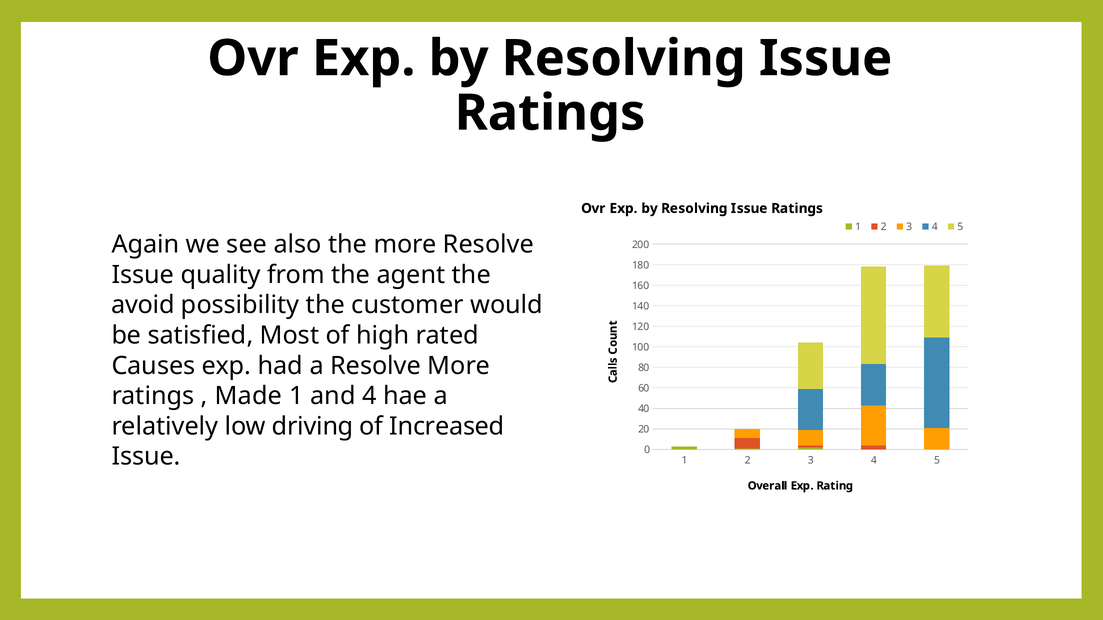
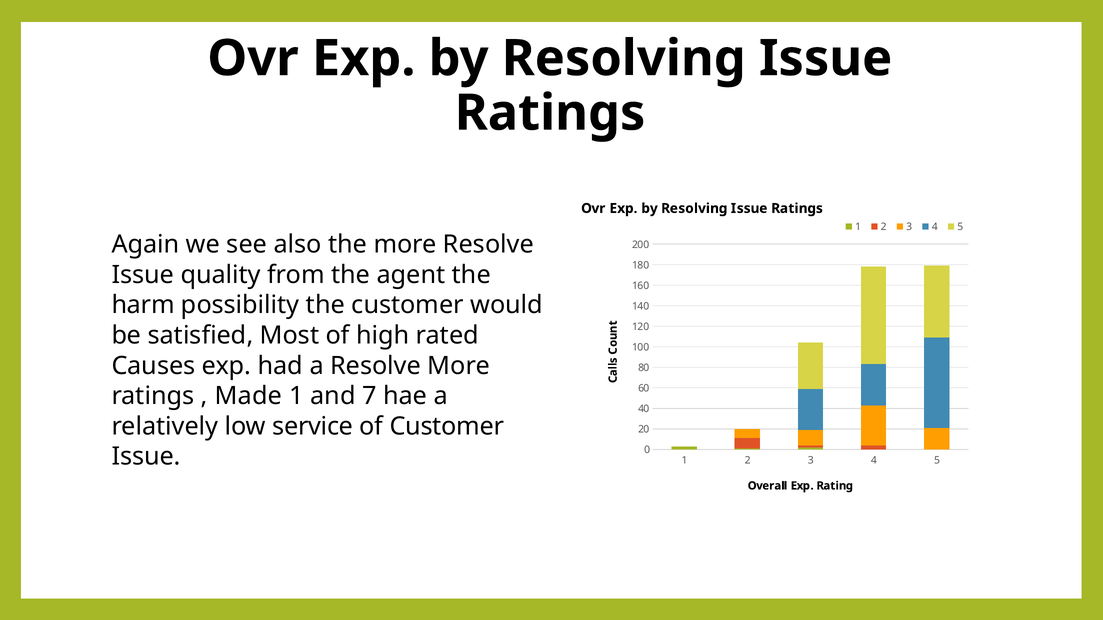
avoid: avoid -> harm
and 4: 4 -> 7
driving: driving -> service
of Increased: Increased -> Customer
